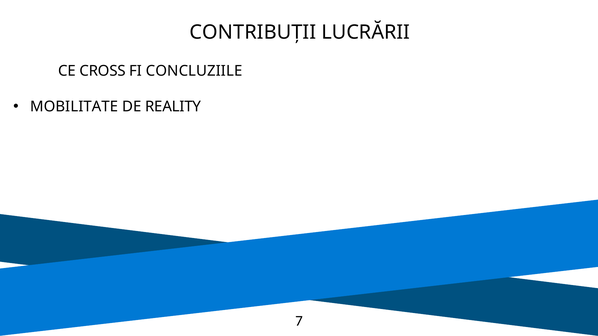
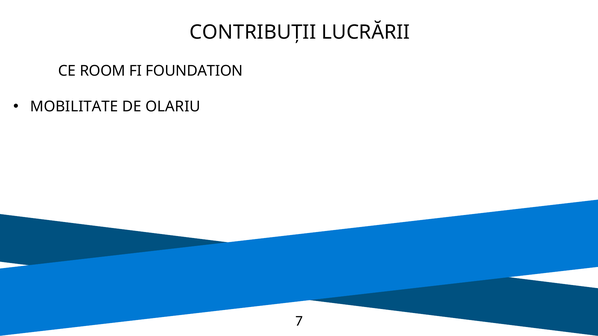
CROSS: CROSS -> ROOM
CONCLUZIILE: CONCLUZIILE -> FOUNDATION
REALITY: REALITY -> OLARIU
